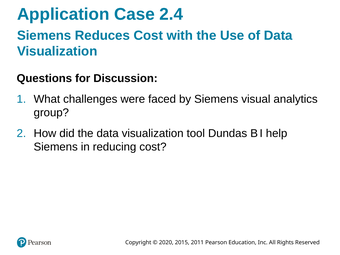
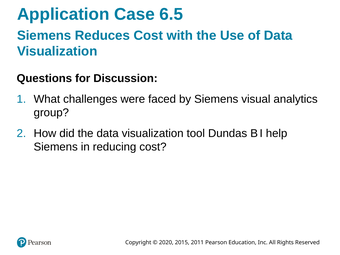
2.4: 2.4 -> 6.5
